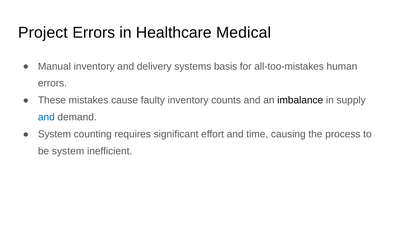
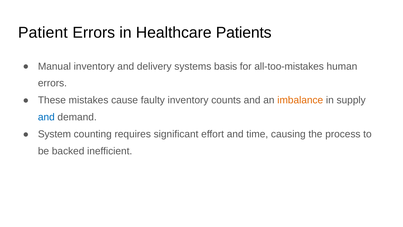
Project: Project -> Patient
Medical: Medical -> Patients
imbalance colour: black -> orange
be system: system -> backed
